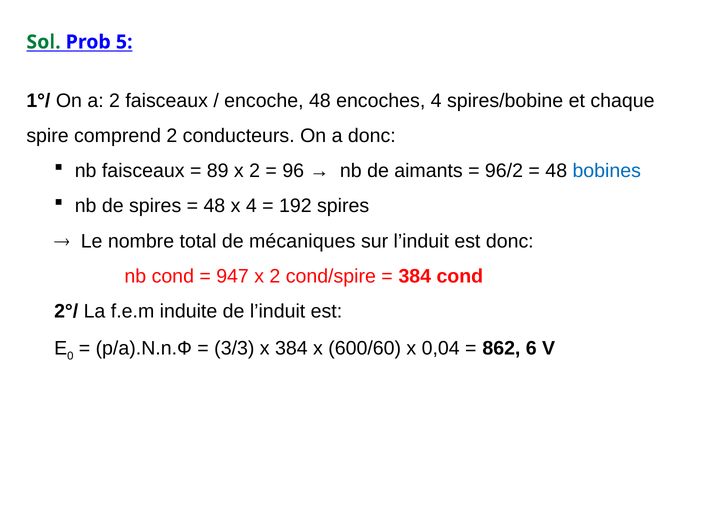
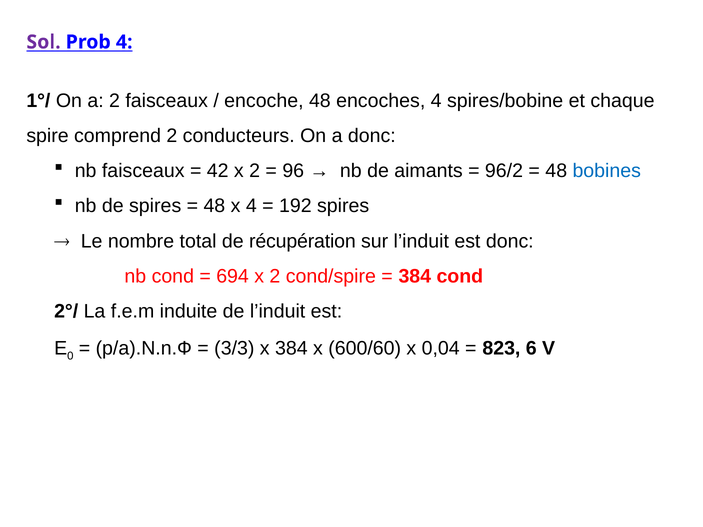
Sol colour: green -> purple
Prob 5: 5 -> 4
89: 89 -> 42
mécaniques: mécaniques -> récupération
947: 947 -> 694
862: 862 -> 823
